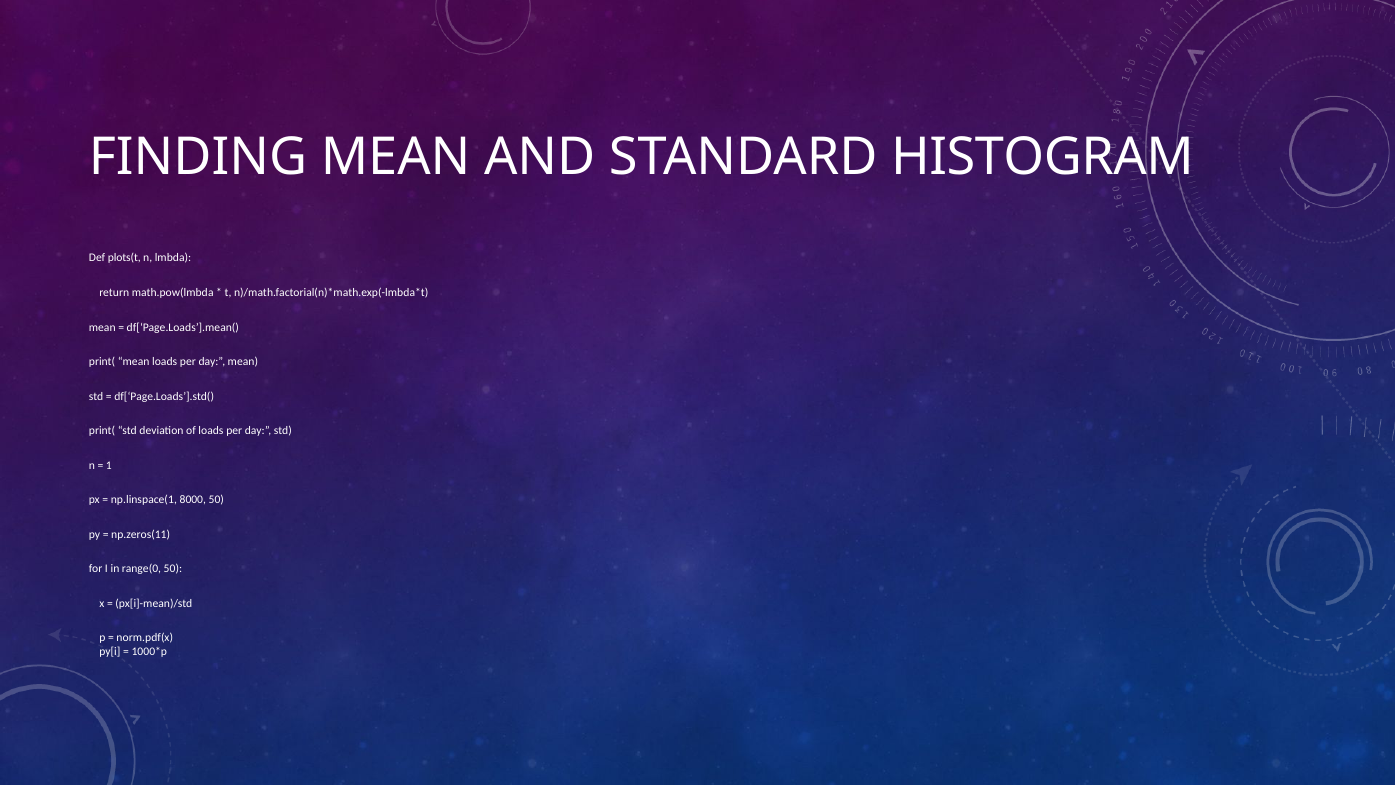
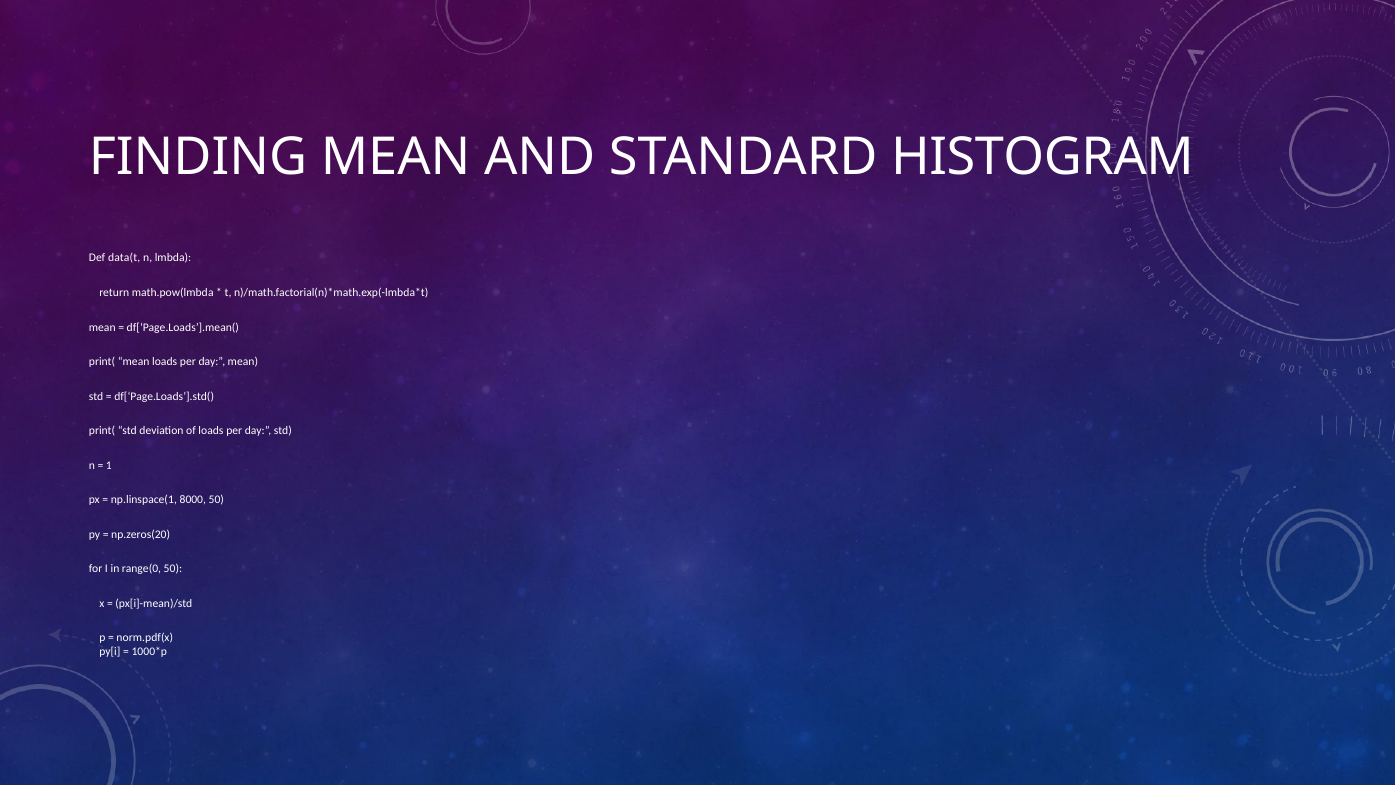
plots(t: plots(t -> data(t
np.zeros(11: np.zeros(11 -> np.zeros(20
